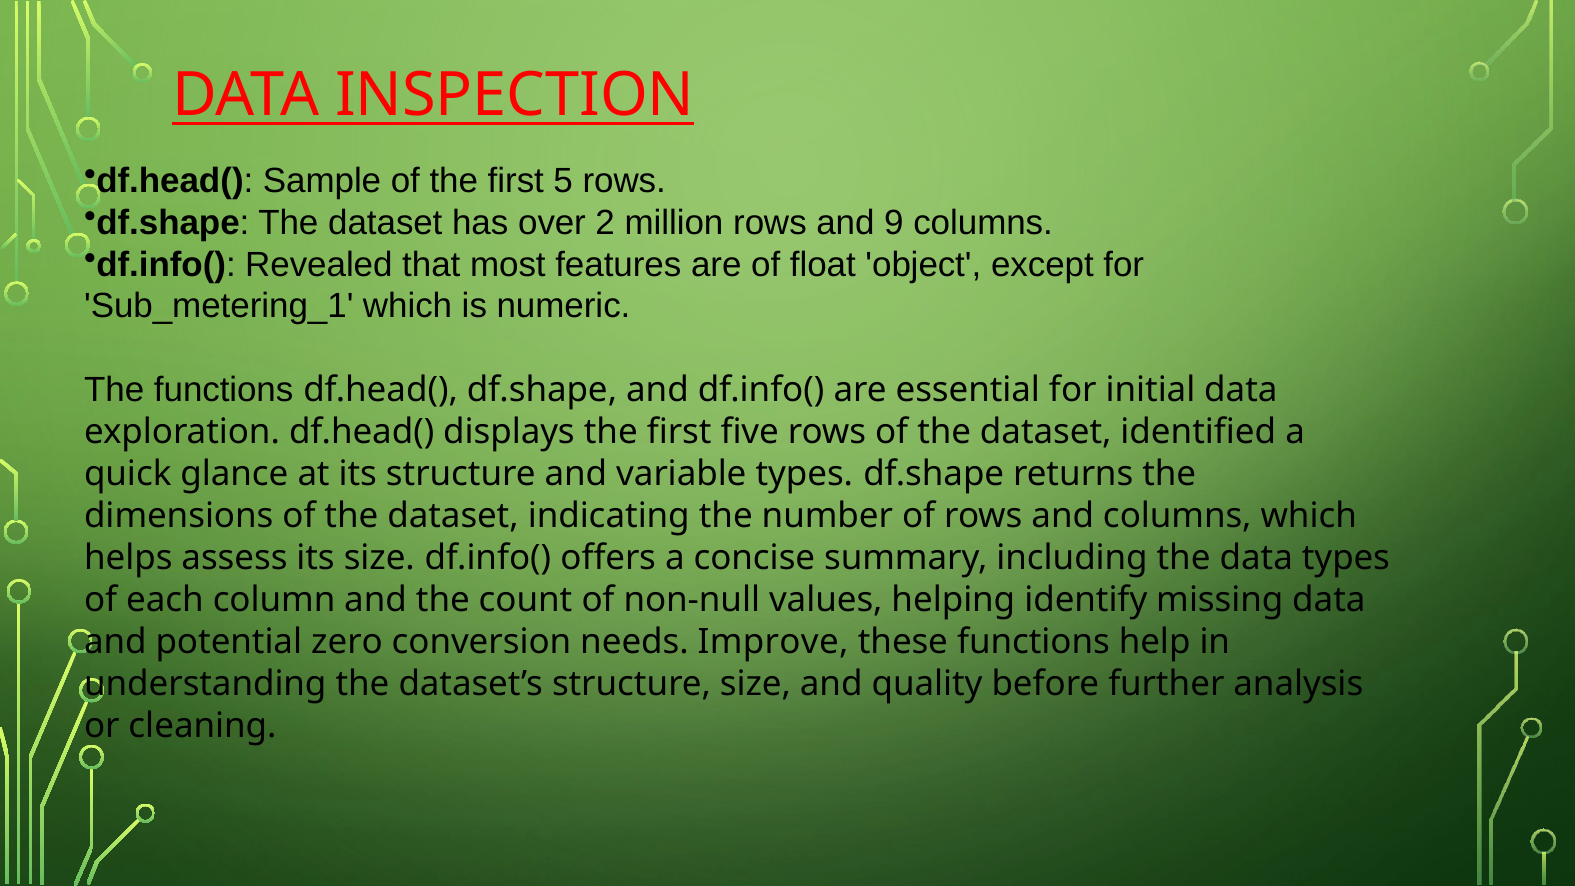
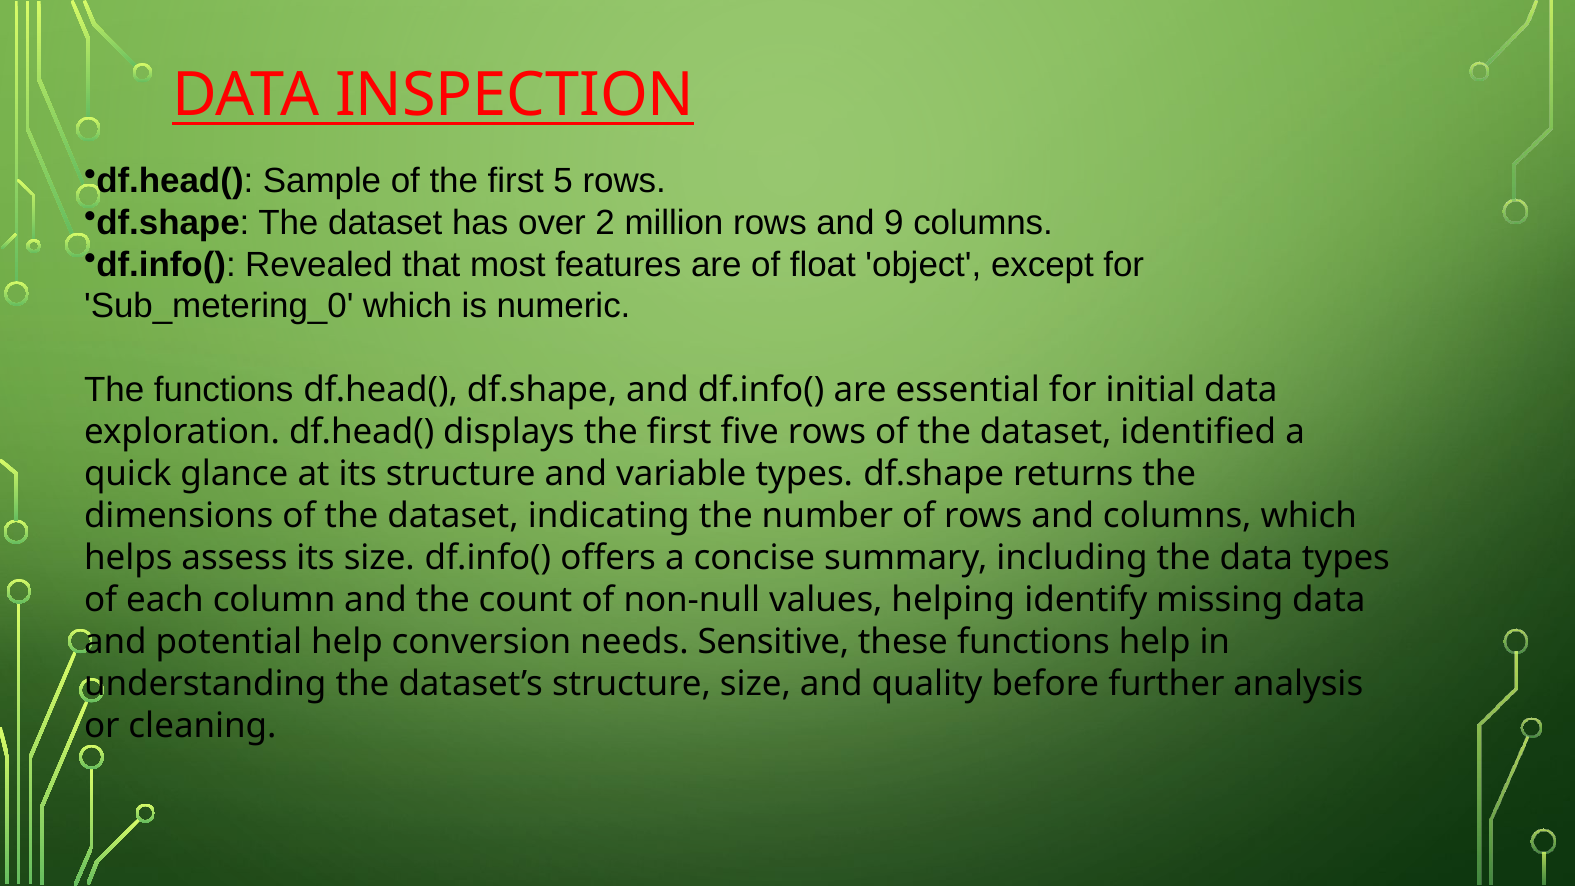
Sub_metering_1: Sub_metering_1 -> Sub_metering_0
potential zero: zero -> help
Improve: Improve -> Sensitive
